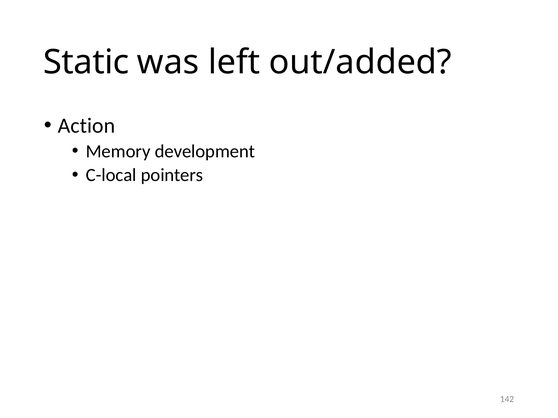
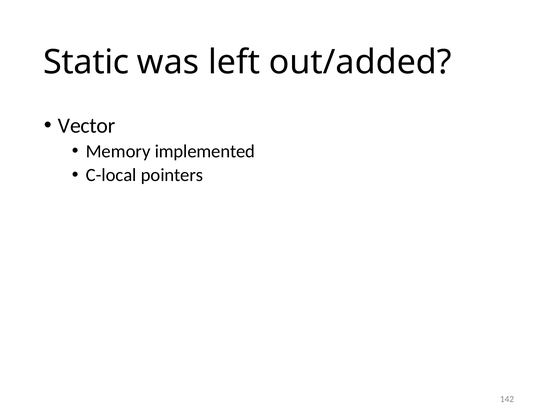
Action: Action -> Vector
development: development -> implemented
